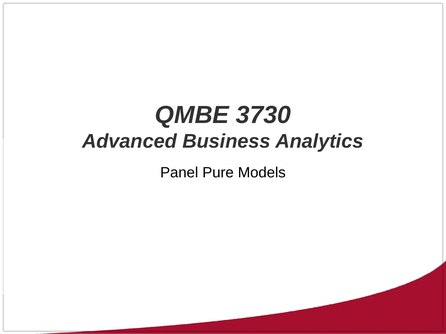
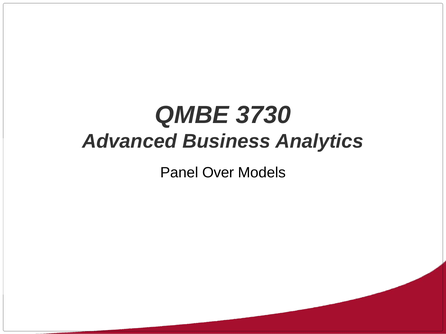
Pure: Pure -> Over
